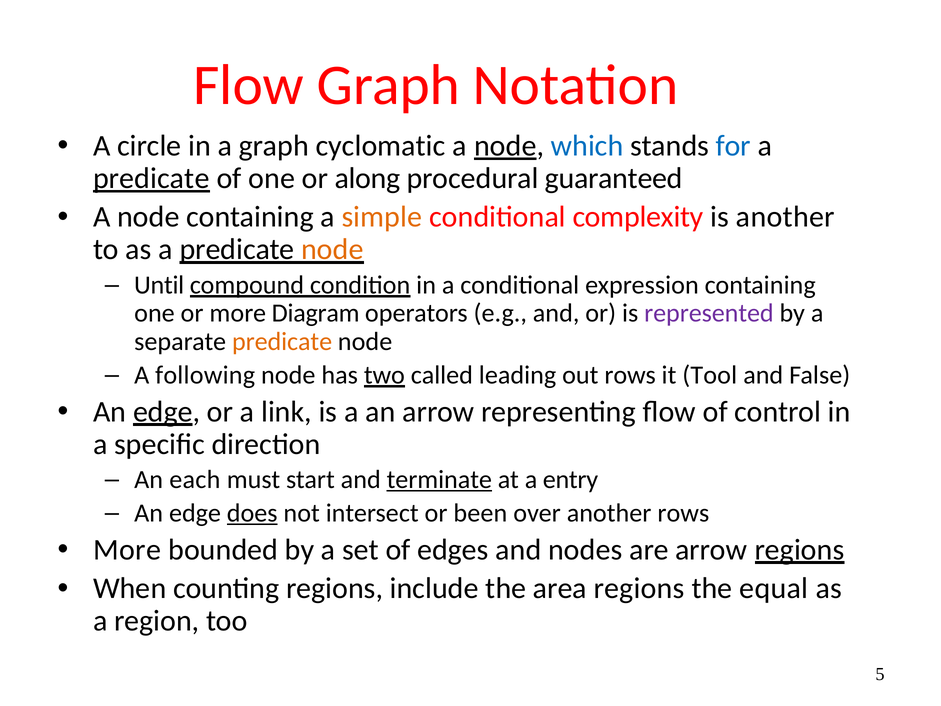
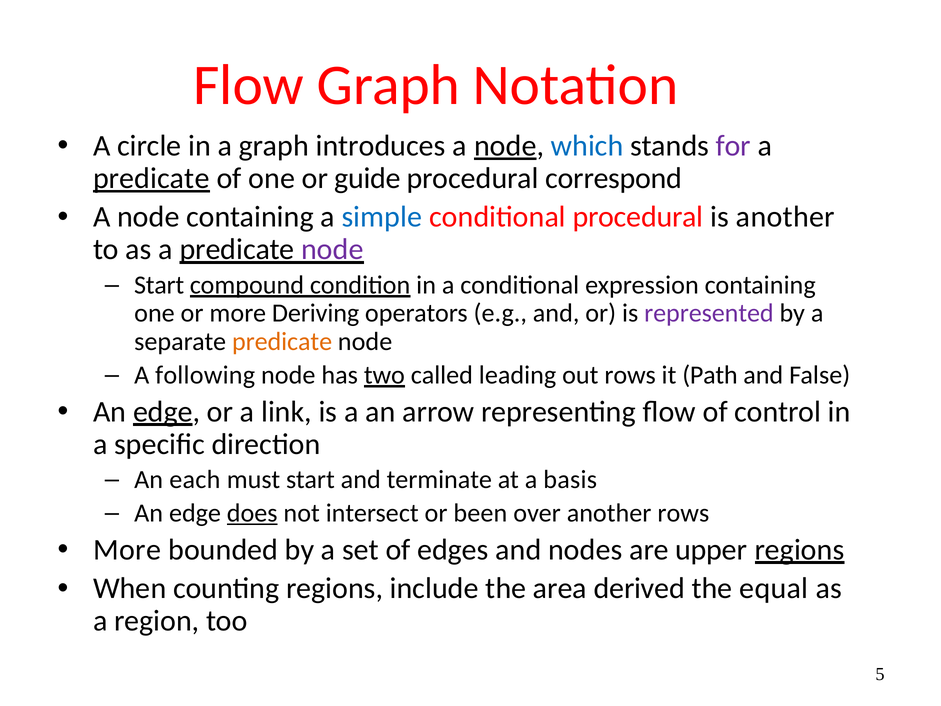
cyclomatic: cyclomatic -> introduces
for colour: blue -> purple
along: along -> guide
guaranteed: guaranteed -> correspond
simple colour: orange -> blue
conditional complexity: complexity -> procedural
node at (332, 249) colour: orange -> purple
Until at (159, 285): Until -> Start
Diagram: Diagram -> Deriving
Tool: Tool -> Path
terminate underline: present -> none
entry: entry -> basis
are arrow: arrow -> upper
area regions: regions -> derived
